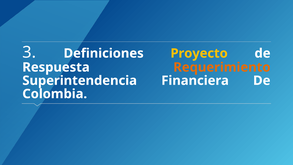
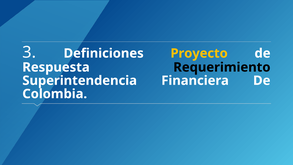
Requerimiento colour: orange -> black
